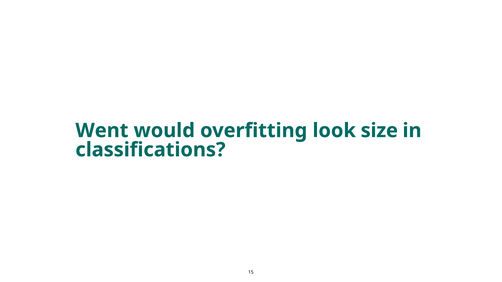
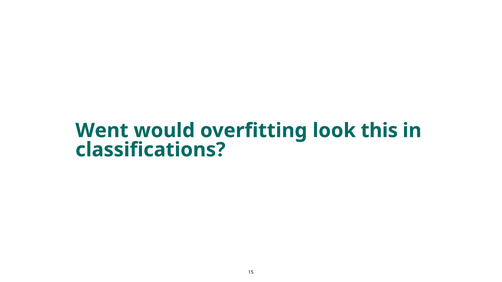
size: size -> this
